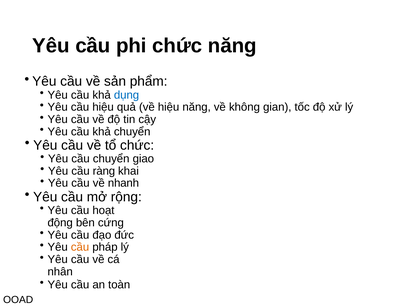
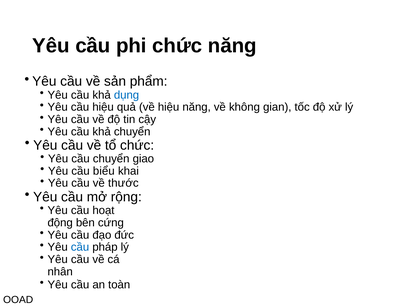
ràng: ràng -> biểu
nhanh: nhanh -> thước
cầu at (80, 247) colour: orange -> blue
